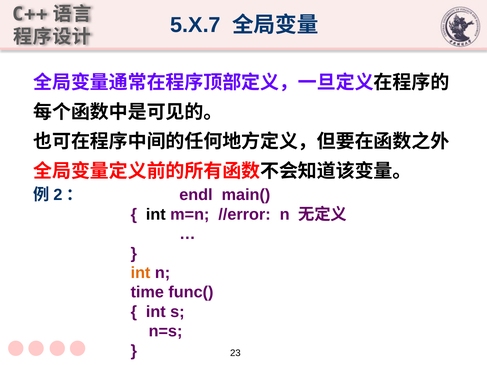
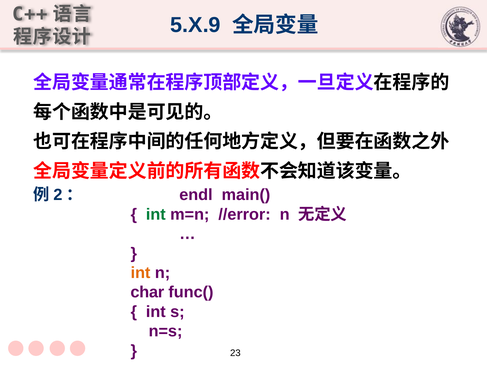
5.X.7: 5.X.7 -> 5.X.9
int at (156, 215) colour: black -> green
time: time -> char
